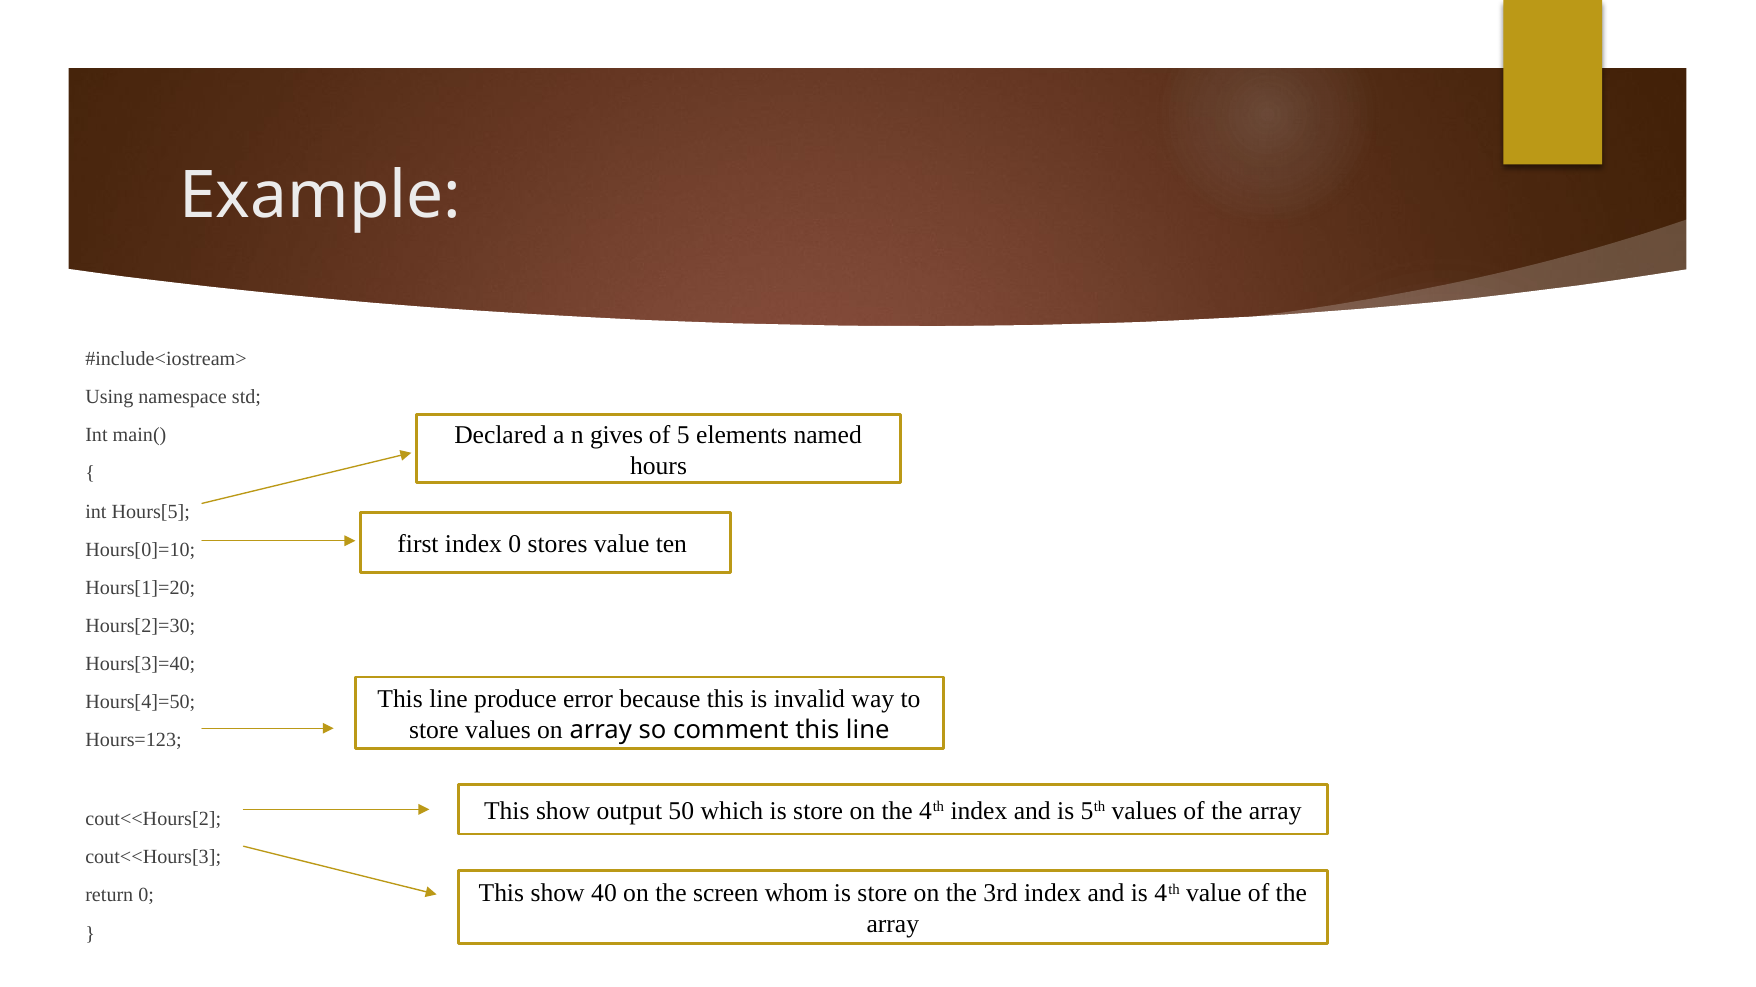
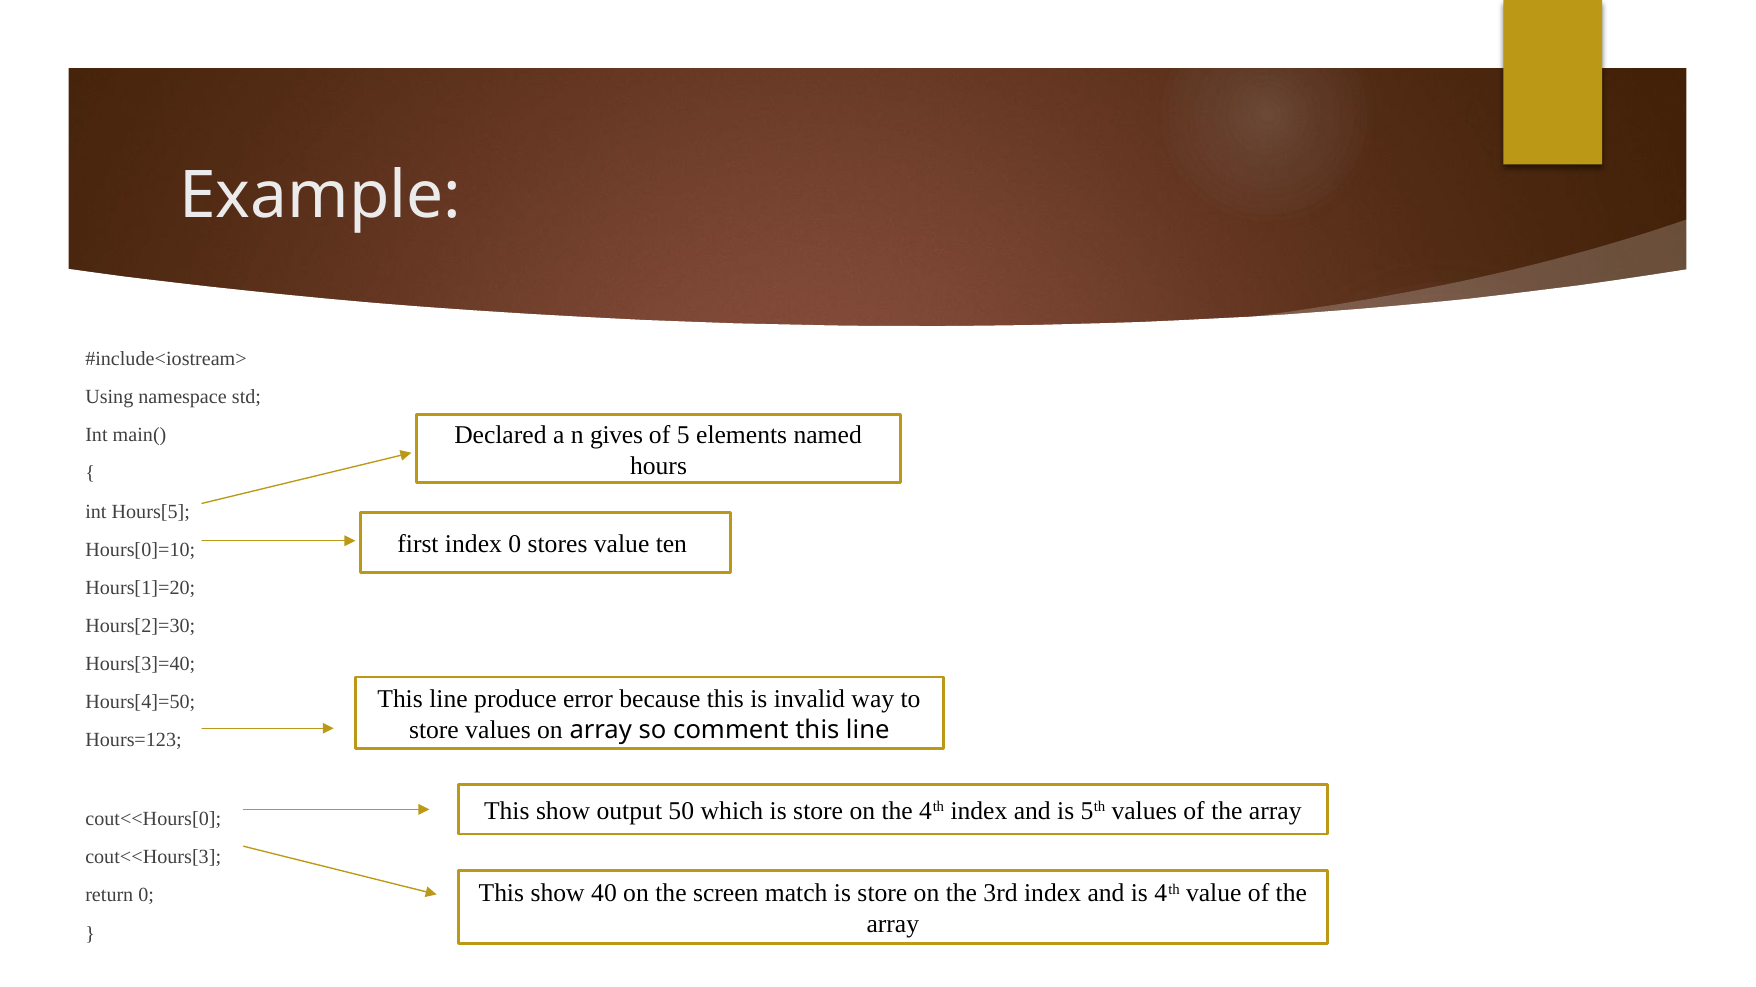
cout<<Hours[2: cout<<Hours[2 -> cout<<Hours[0
whom: whom -> match
